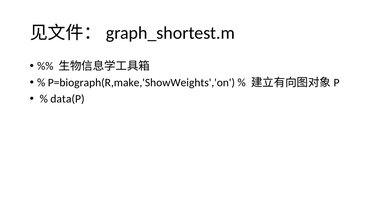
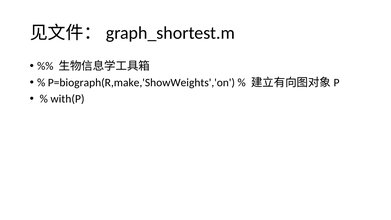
data(P: data(P -> with(P
